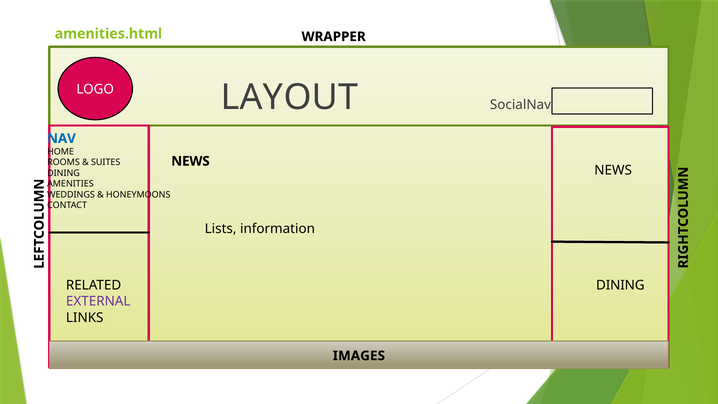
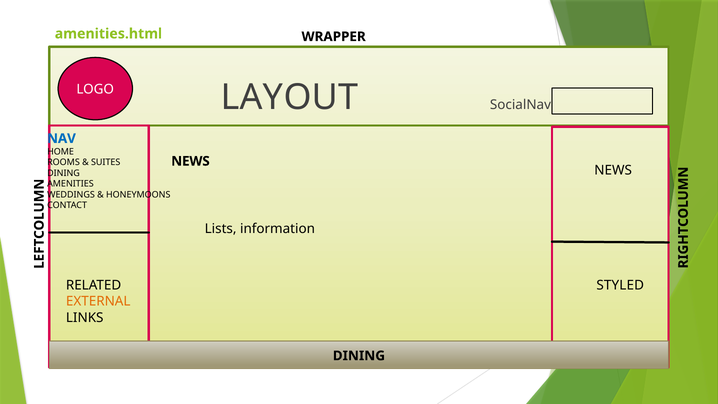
DINING at (620, 285): DINING -> STYLED
EXTERNAL colour: purple -> orange
IMAGES at (359, 356): IMAGES -> DINING
